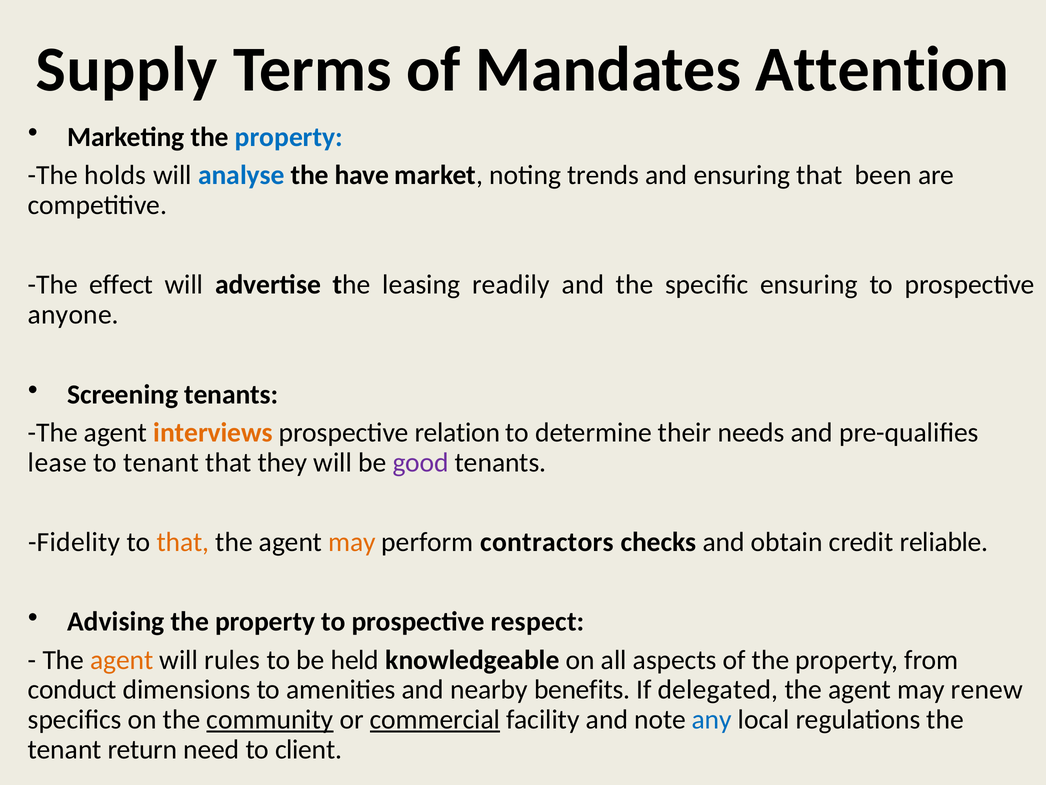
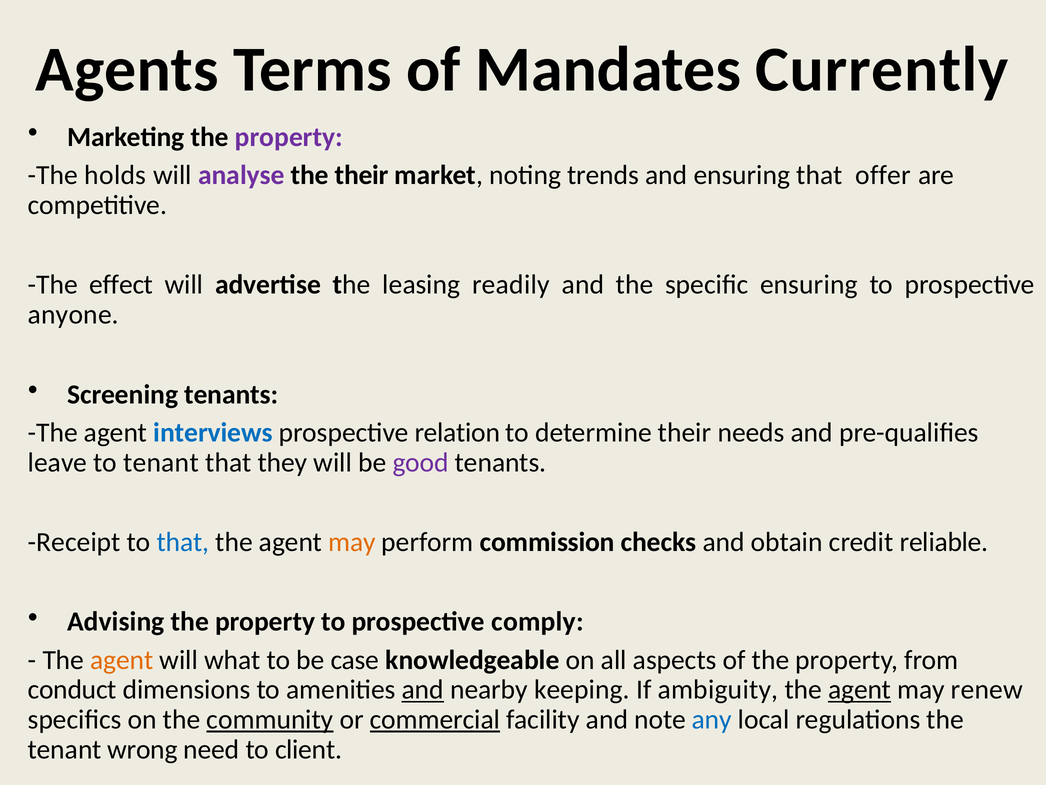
Supply: Supply -> Agents
Attention: Attention -> Currently
property at (289, 137) colour: blue -> purple
analyse colour: blue -> purple
the have: have -> their
been: been -> offer
interviews colour: orange -> blue
lease: lease -> leave
Fidelity: Fidelity -> Receipt
that at (183, 542) colour: orange -> blue
contractors: contractors -> commission
respect: respect -> comply
rules: rules -> what
held: held -> case
and at (423, 689) underline: none -> present
benefits: benefits -> keeping
delegated: delegated -> ambiguity
agent at (860, 689) underline: none -> present
return: return -> wrong
